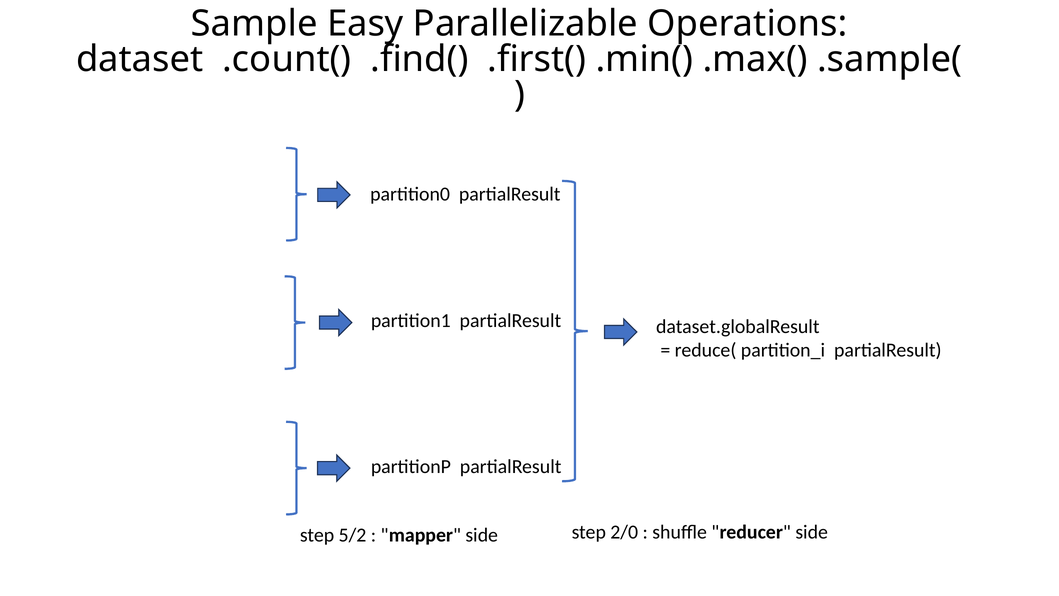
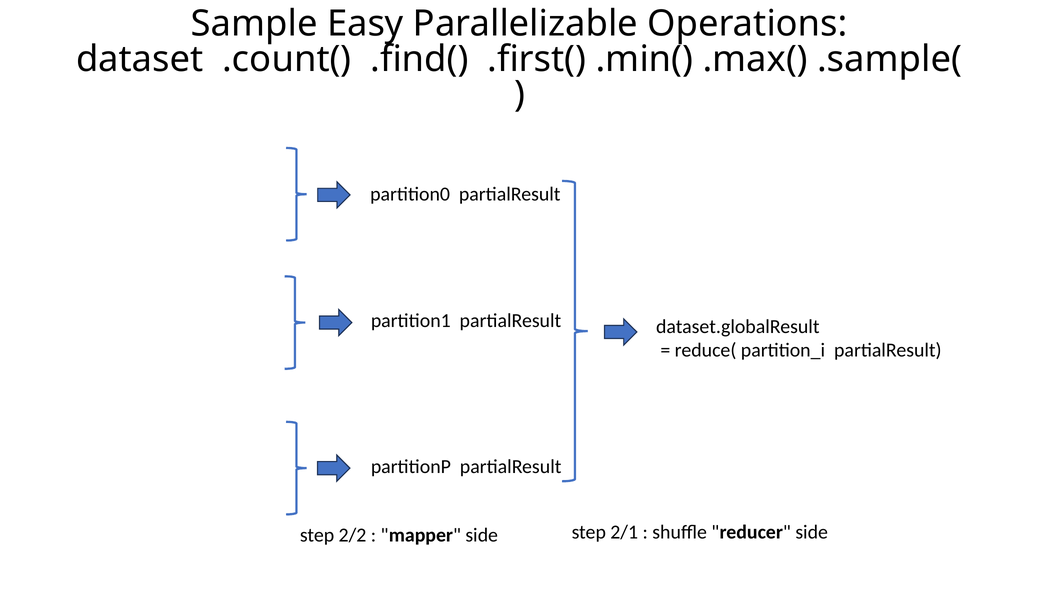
5/2: 5/2 -> 2/2
2/0: 2/0 -> 2/1
